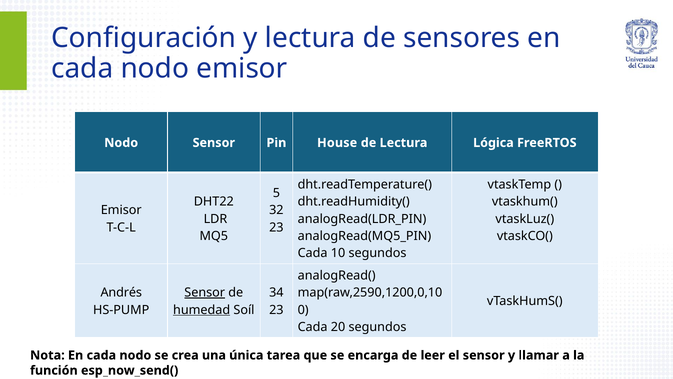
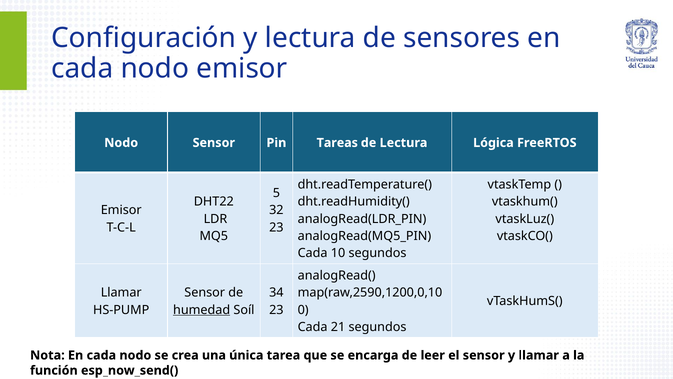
House: House -> Tareas
Andrés at (121, 292): Andrés -> Llamar
Sensor at (205, 292) underline: present -> none
20: 20 -> 21
